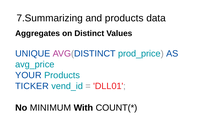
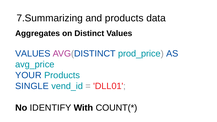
UNIQUE at (33, 54): UNIQUE -> VALUES
TICKER: TICKER -> SINGLE
MINIMUM: MINIMUM -> IDENTIFY
